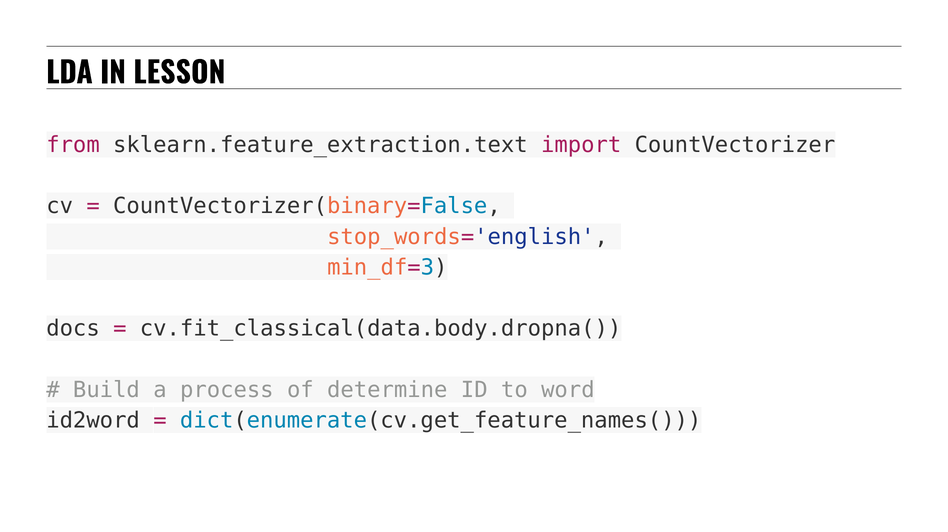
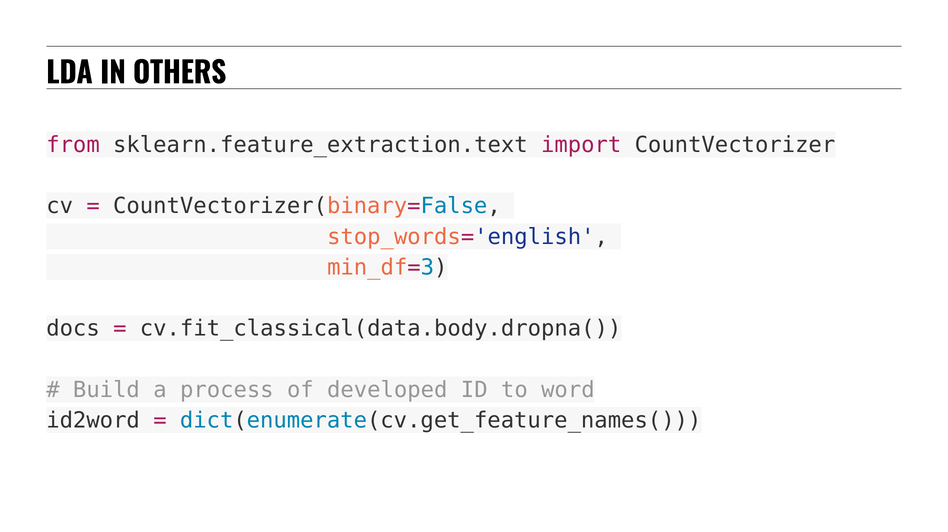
LESSON: LESSON -> OTHERS
determine: determine -> developed
